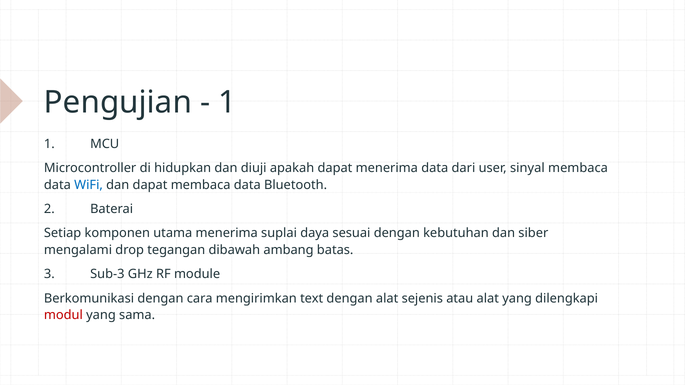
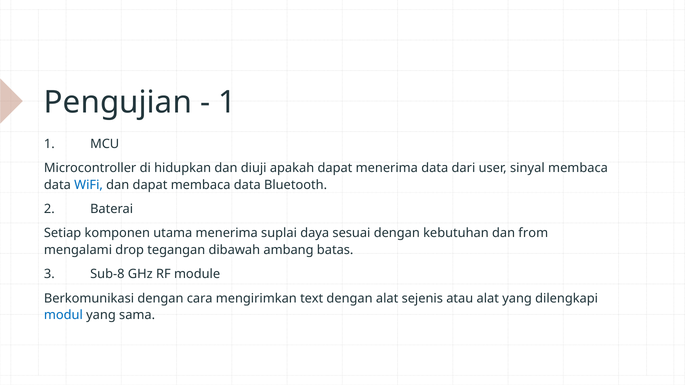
siber: siber -> from
Sub-3: Sub-3 -> Sub-8
modul colour: red -> blue
